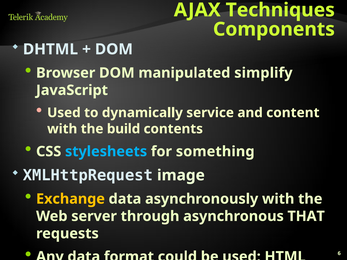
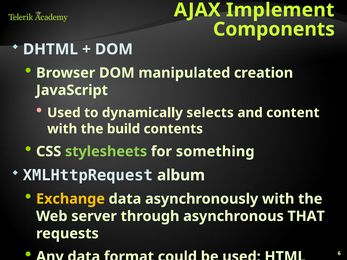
Techniques: Techniques -> Implement
simplify: simplify -> creation
service: service -> selects
stylesheets colour: light blue -> light green
image: image -> album
